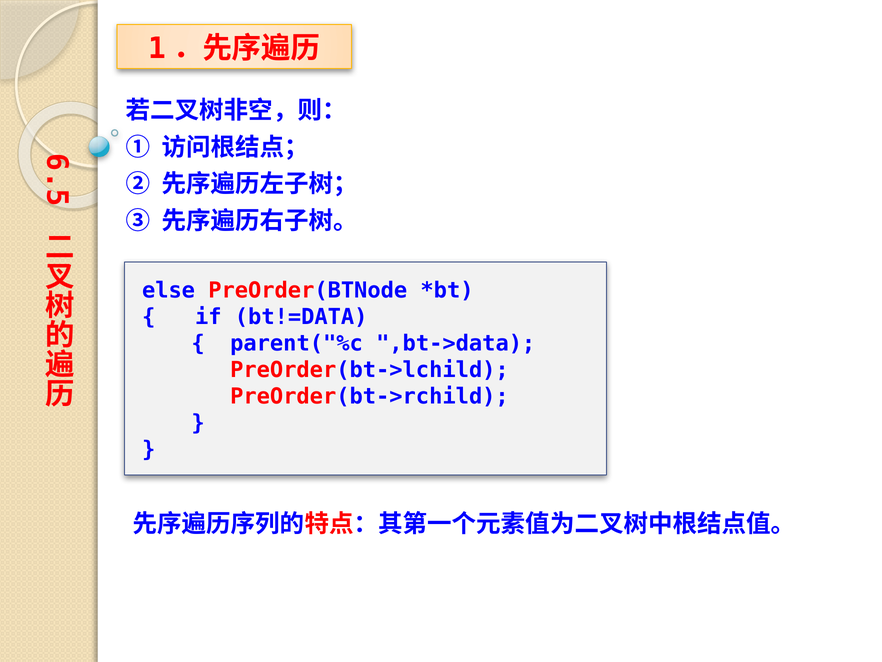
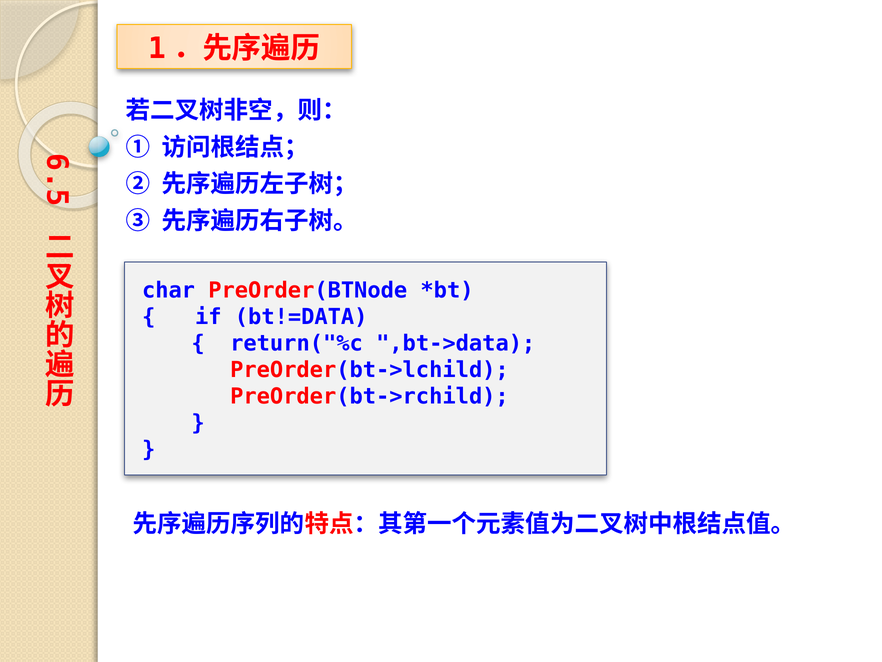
else: else -> char
parent("%c: parent("%c -> return("%c
